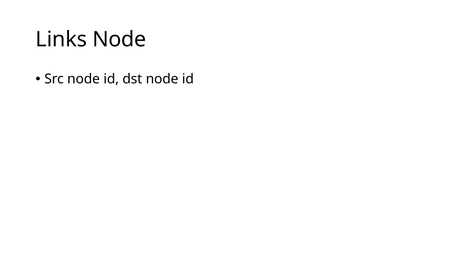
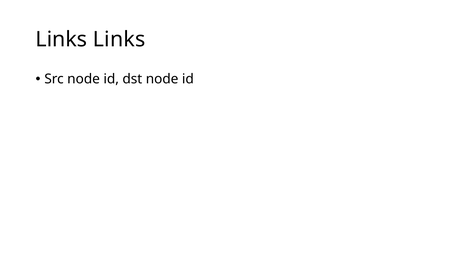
Links Node: Node -> Links
